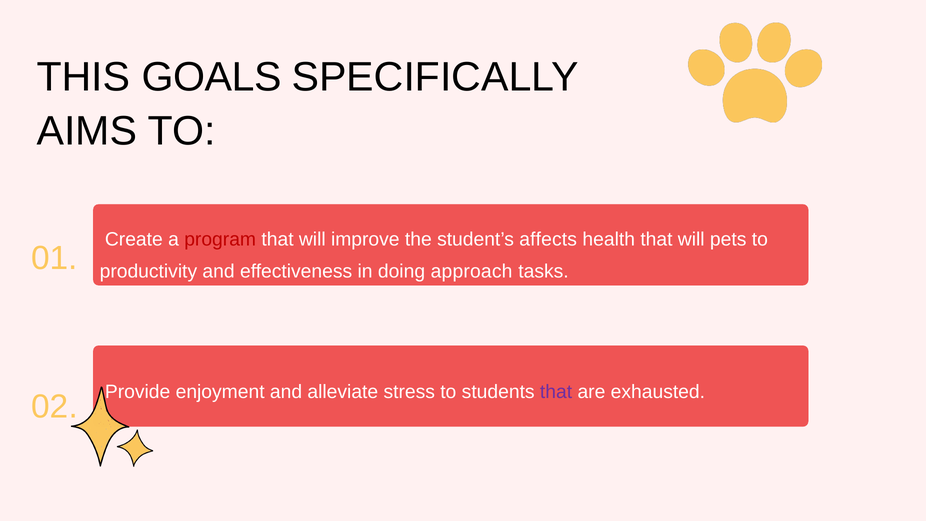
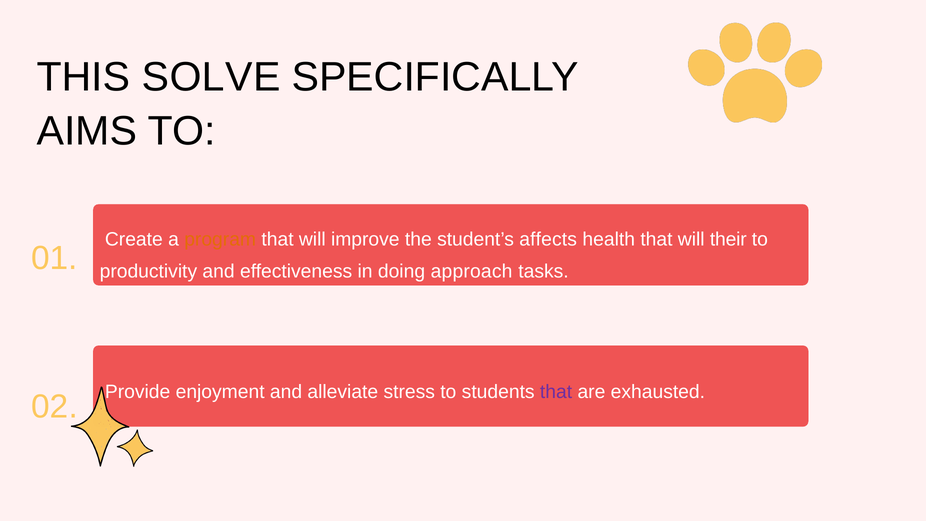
GOALS: GOALS -> SOLVE
program colour: red -> orange
pets: pets -> their
